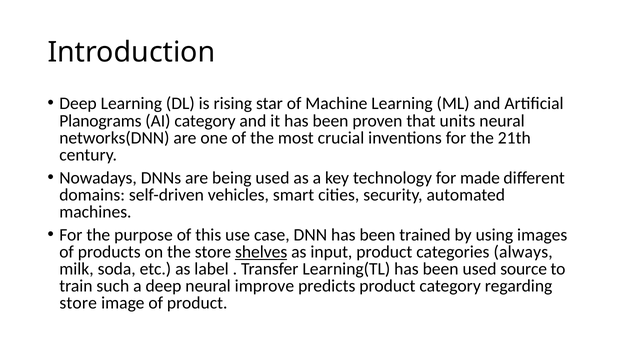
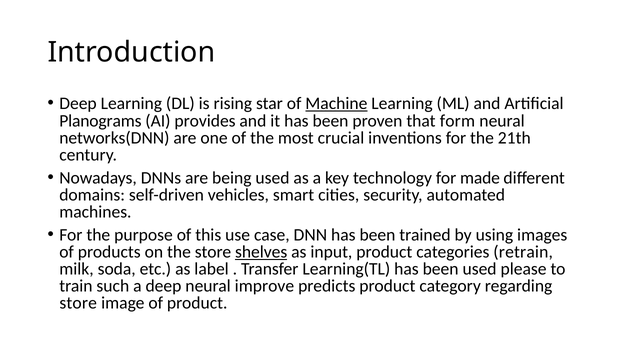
Machine underline: none -> present
AI category: category -> provides
units: units -> form
always: always -> retrain
source: source -> please
